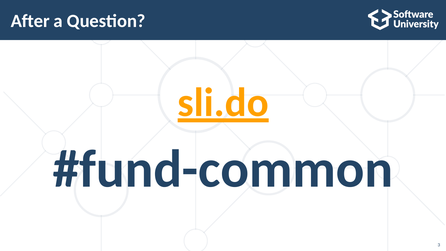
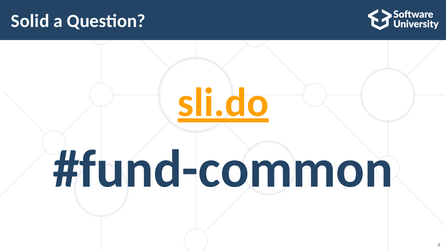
After: After -> Solid
